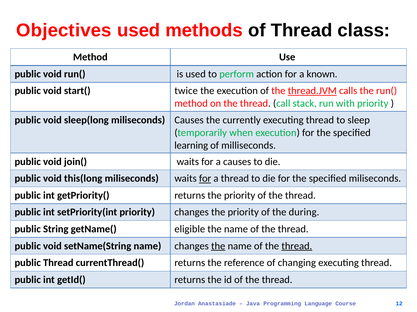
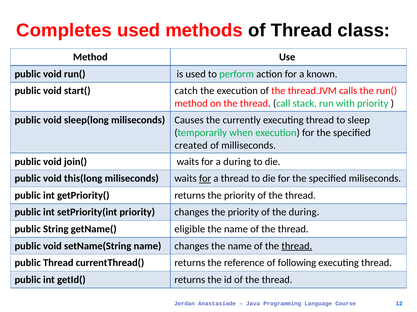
Objectives: Objectives -> Completes
twice: twice -> catch
thread.JVM underline: present -> none
learning: learning -> created
a causes: causes -> during
the at (218, 247) underline: present -> none
changing: changing -> following
